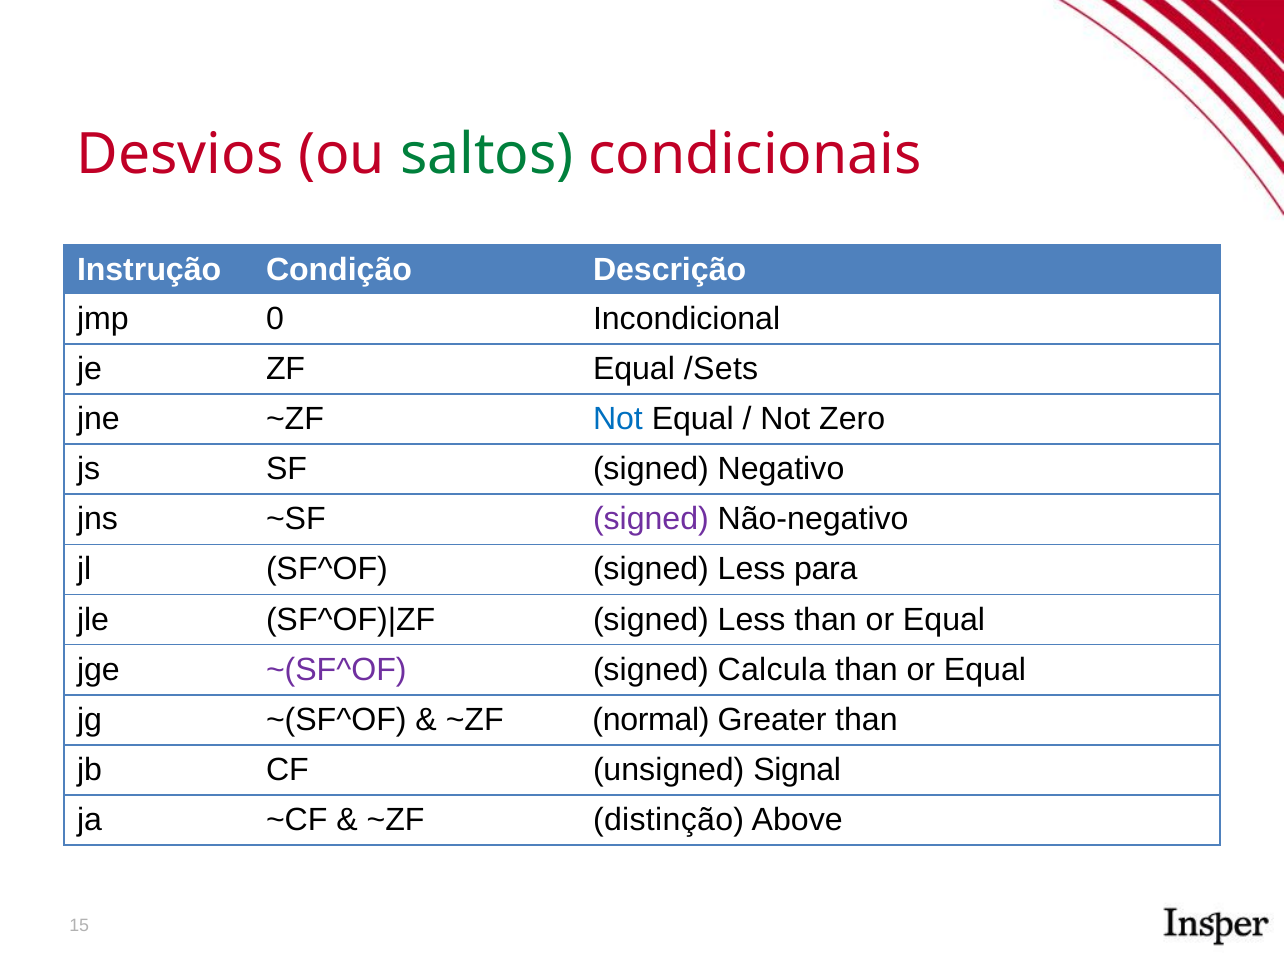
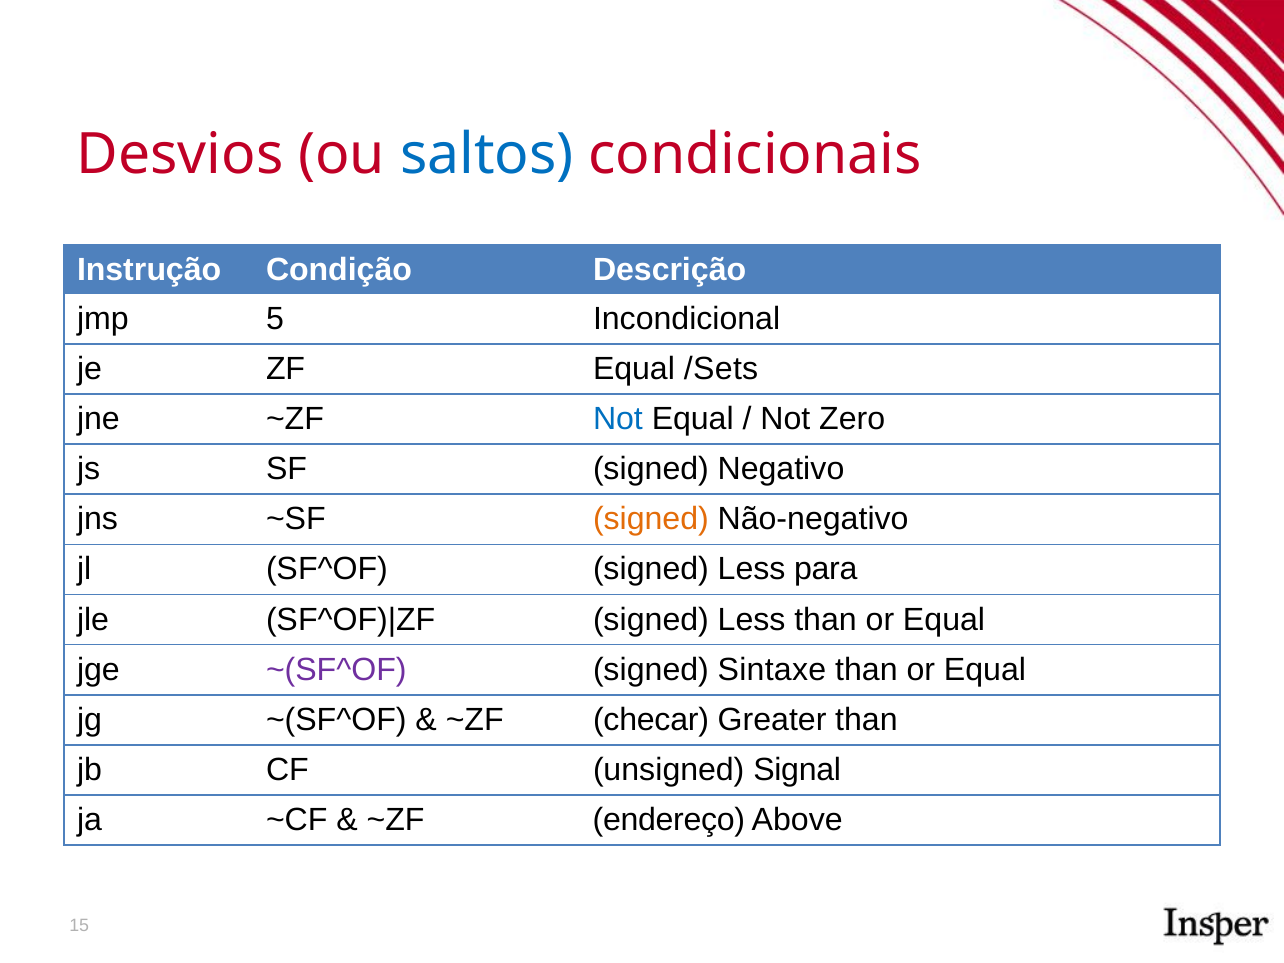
saltos colour: green -> blue
0: 0 -> 5
signed at (651, 519) colour: purple -> orange
Calcula: Calcula -> Sintaxe
normal: normal -> checar
distinção: distinção -> endereço
